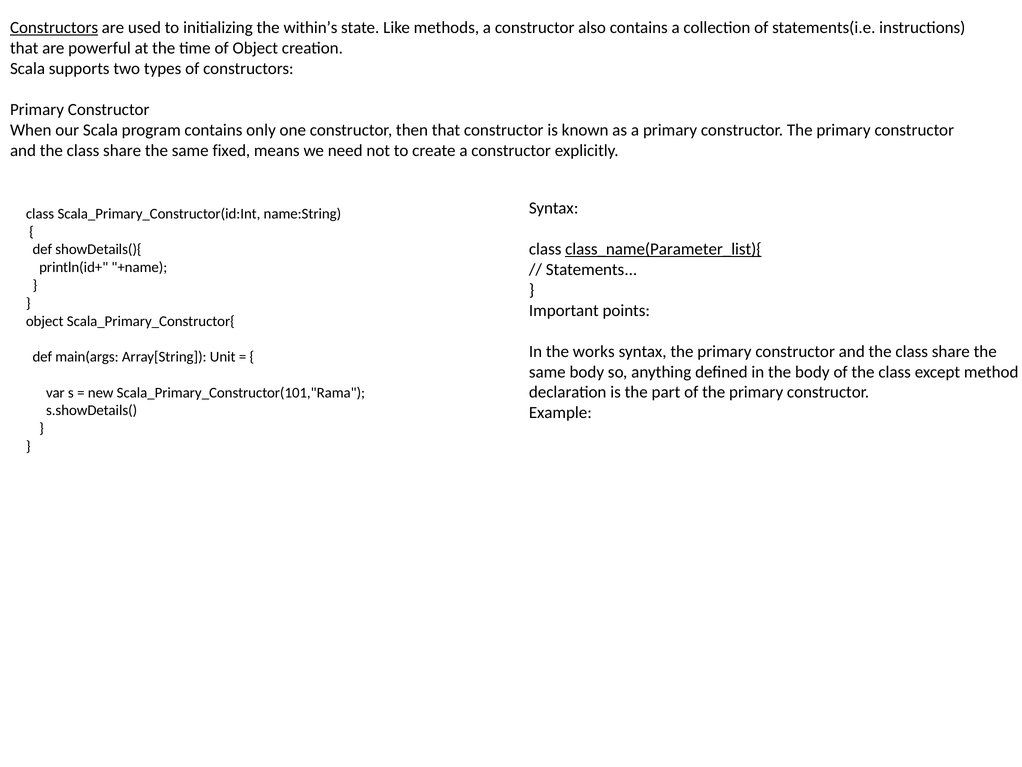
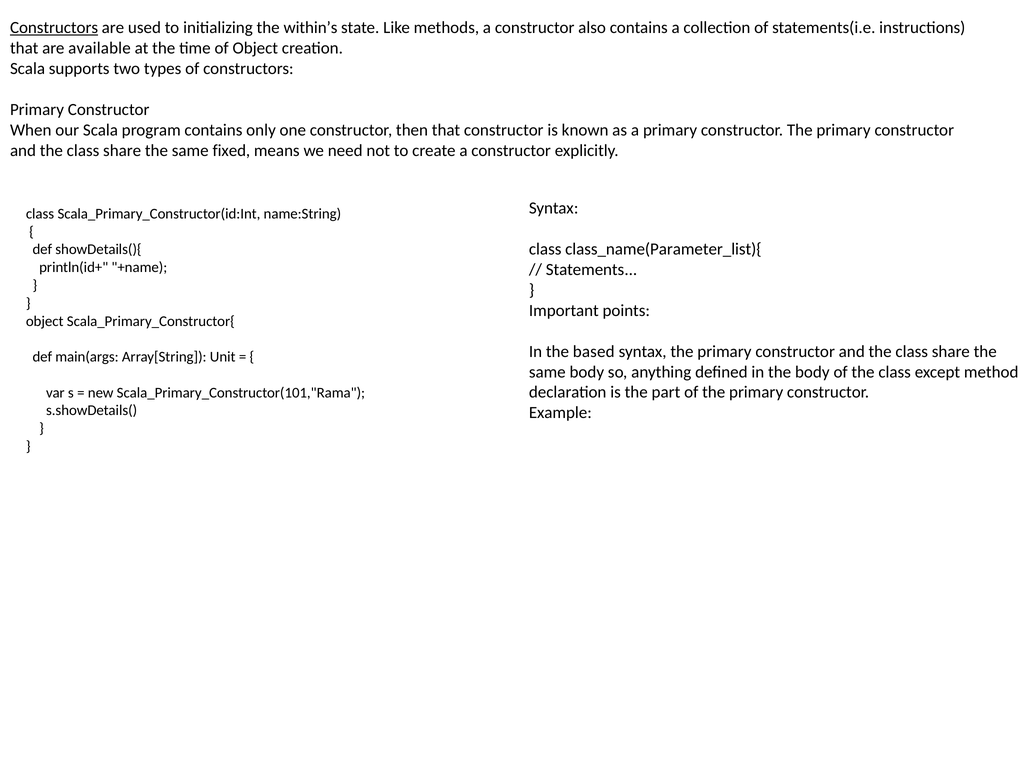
powerful: powerful -> available
class_name(Parameter_list){ underline: present -> none
works: works -> based
